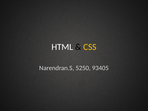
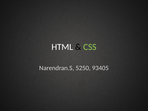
CSS colour: yellow -> light green
